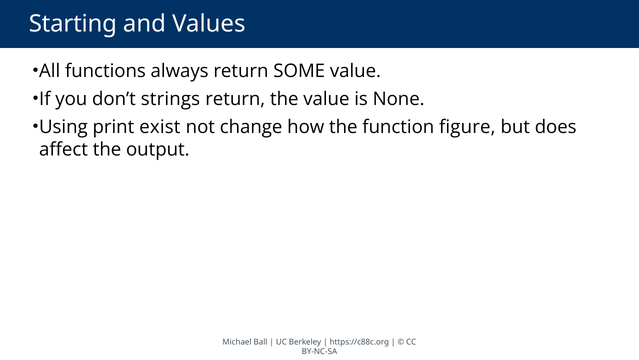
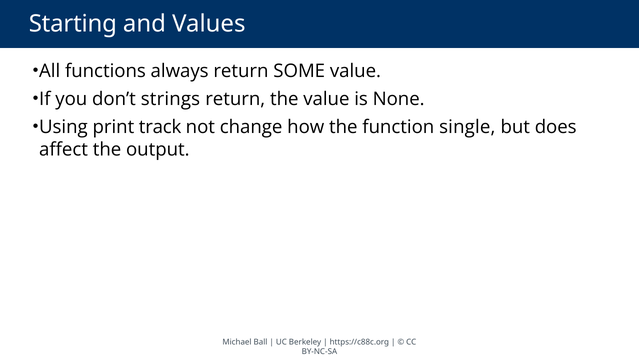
exist: exist -> track
figure: figure -> single
